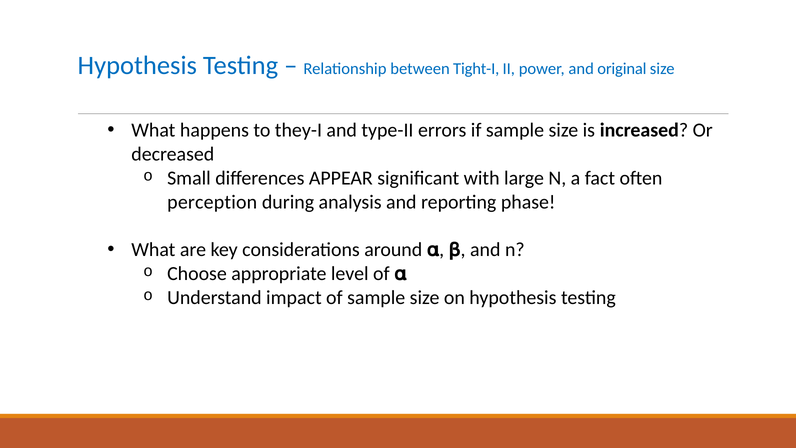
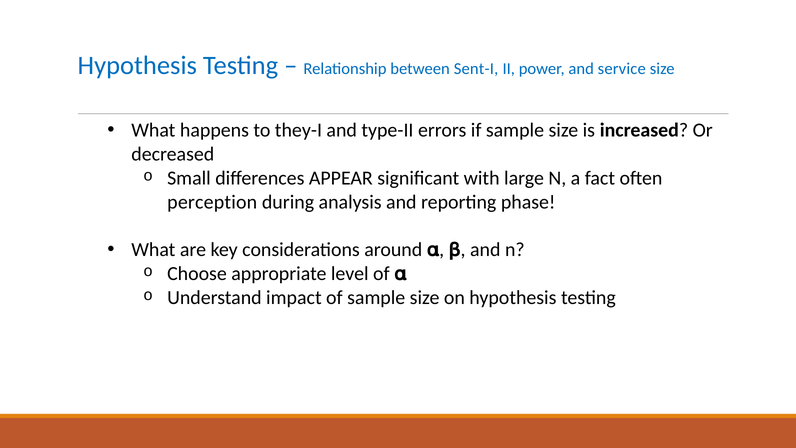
Tight-I: Tight-I -> Sent-I
original: original -> service
